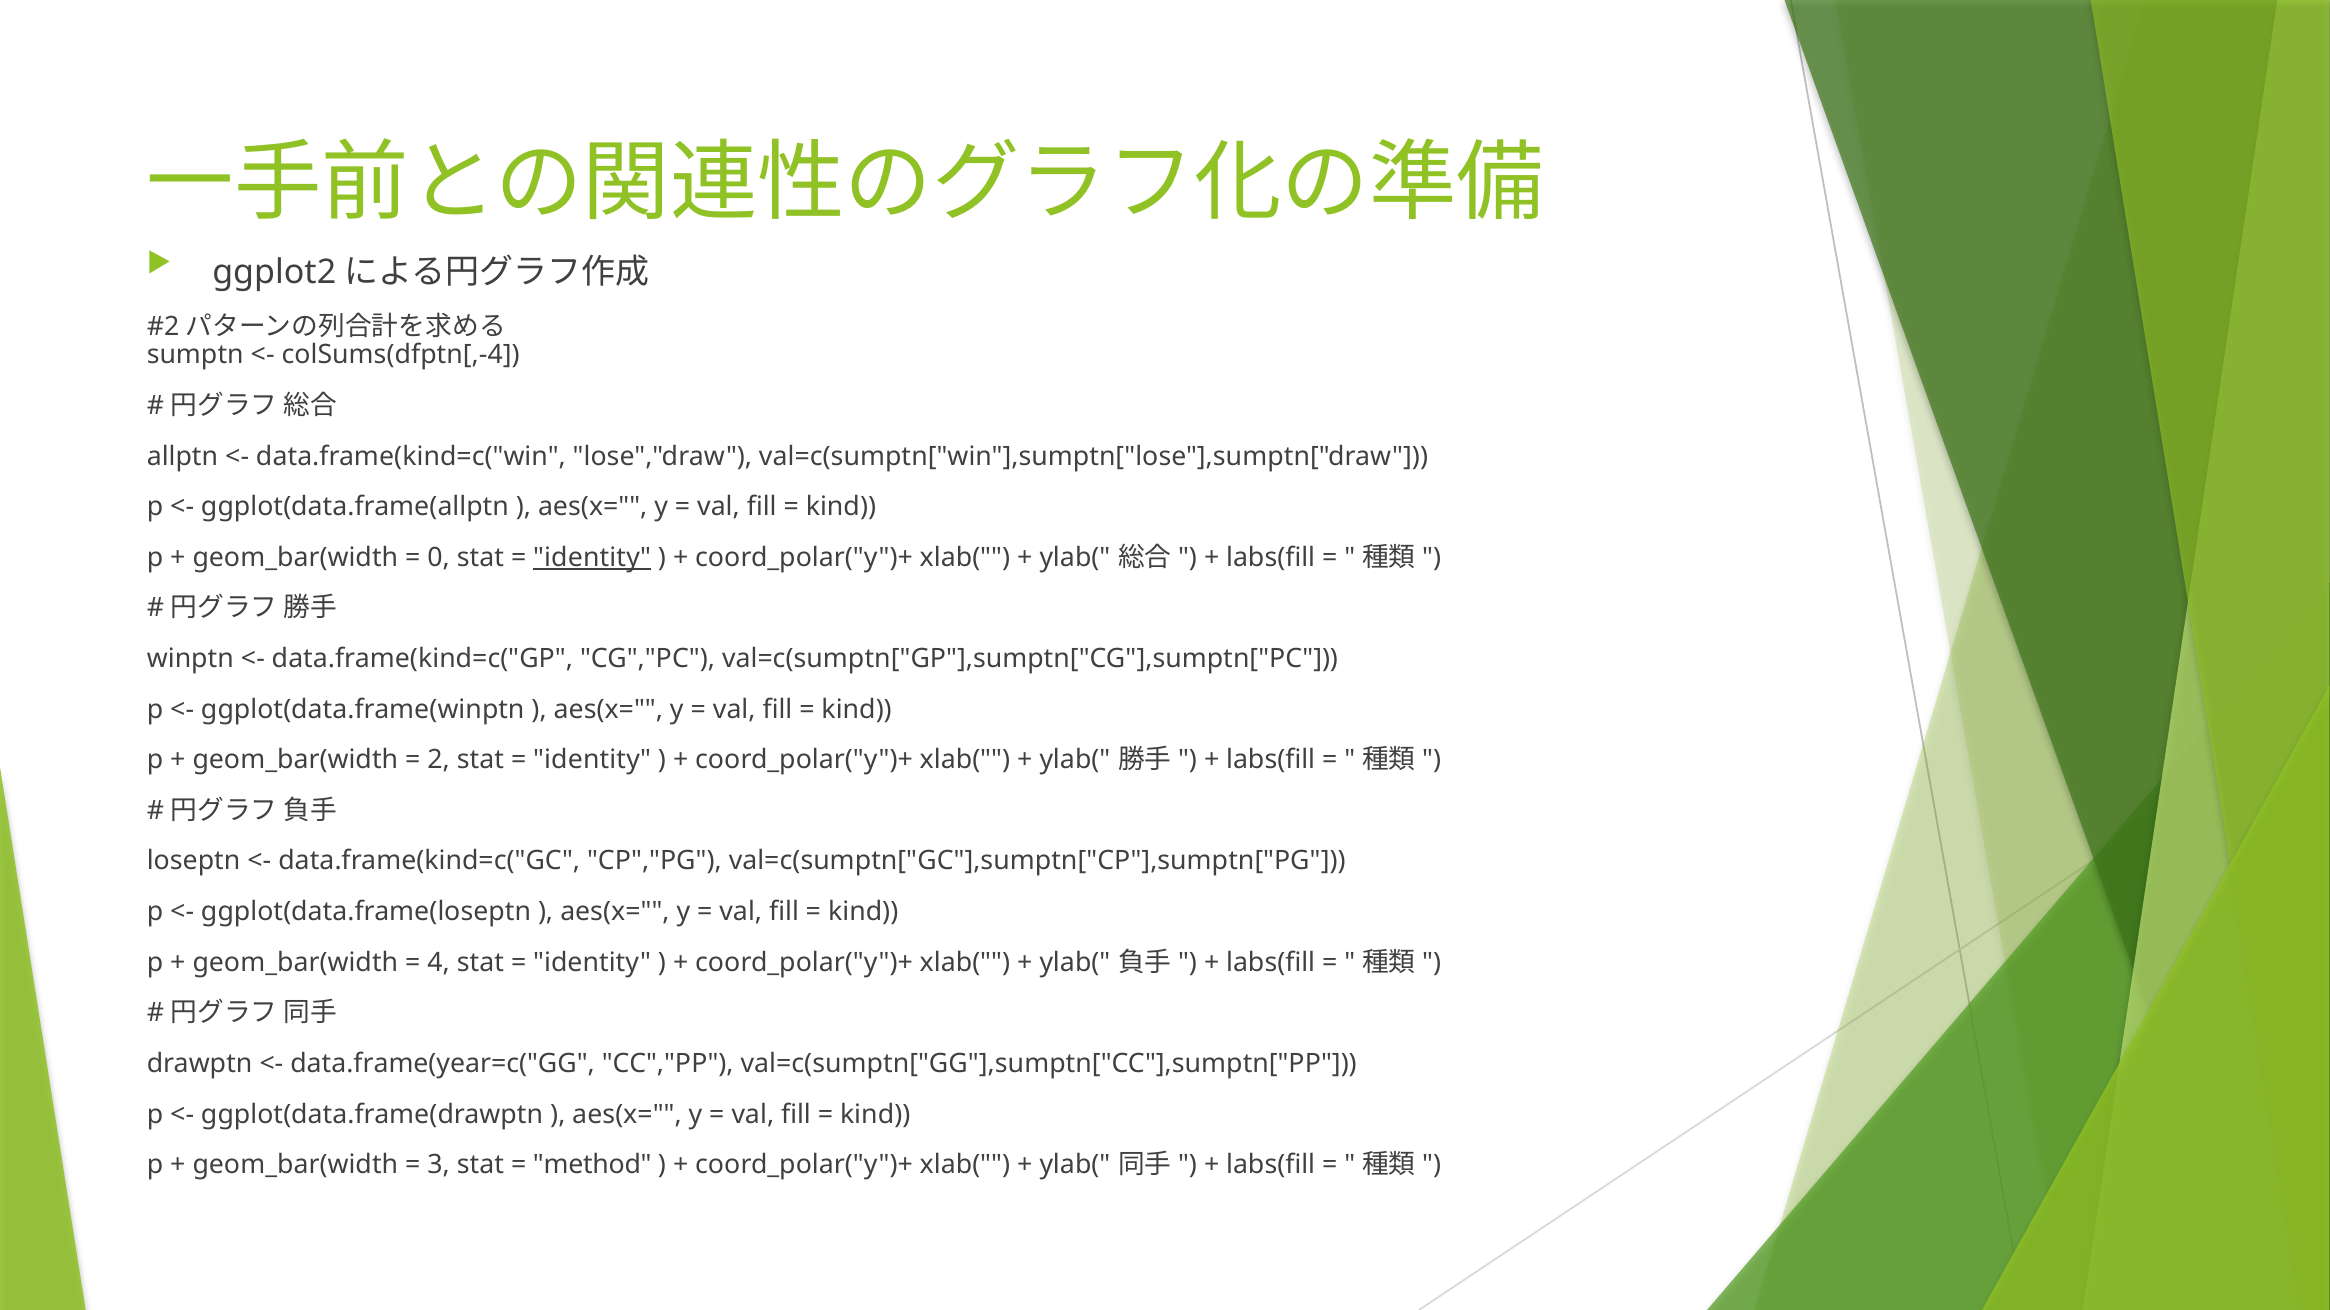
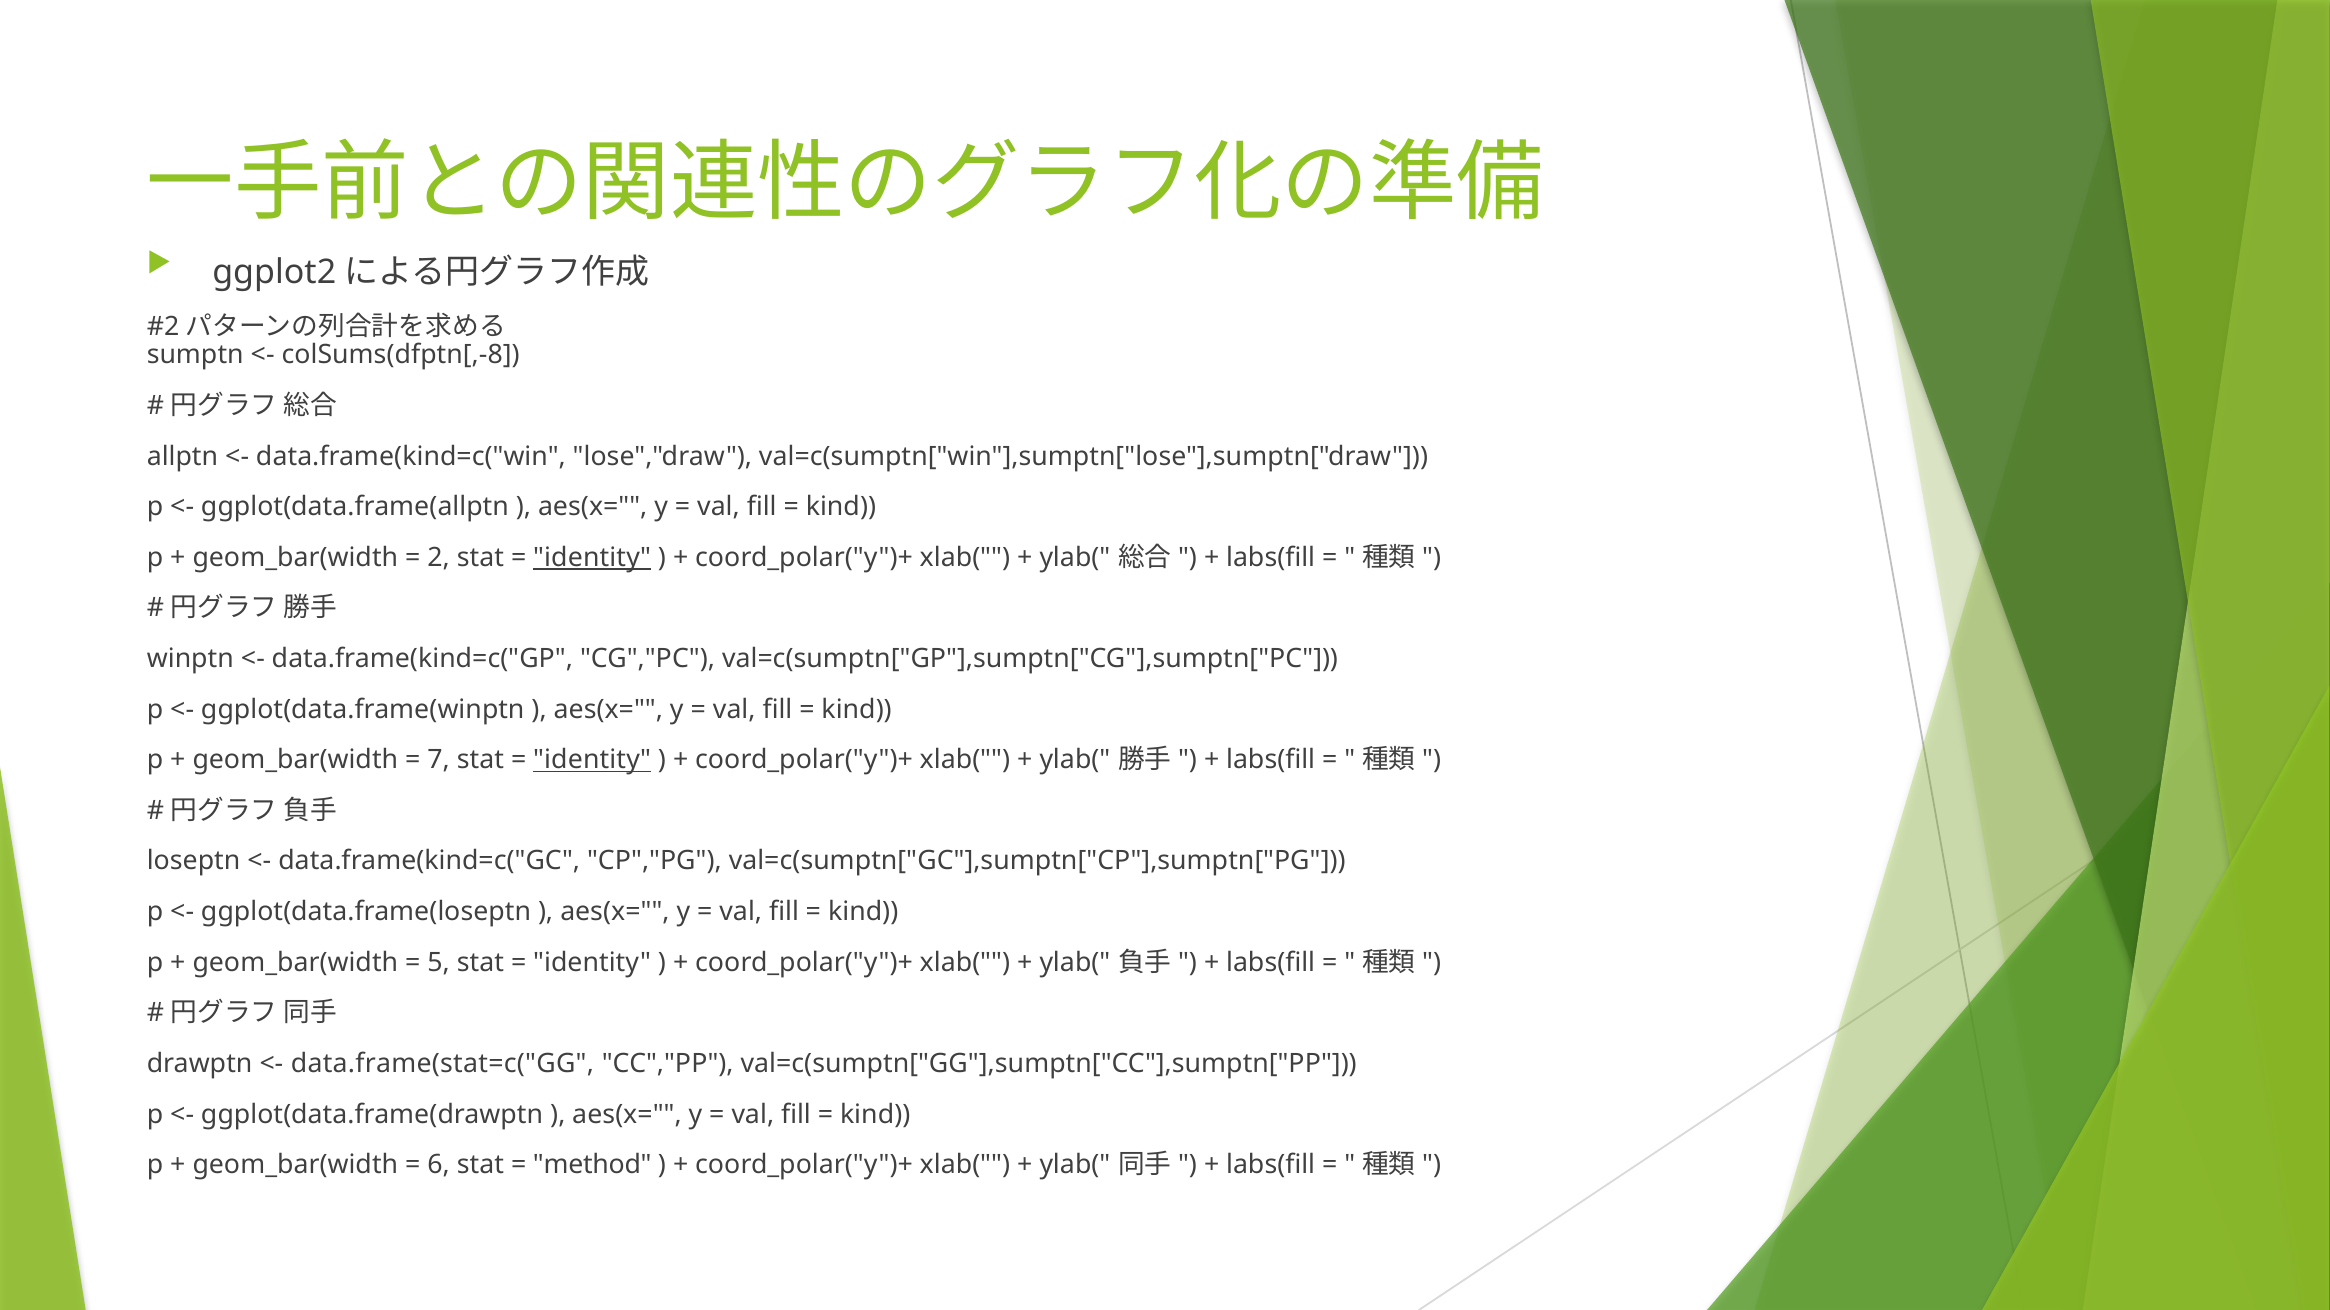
colSums(dfptn[,-4: colSums(dfptn[,-4 -> colSums(dfptn[,-8
0: 0 -> 2
2: 2 -> 7
identity at (592, 760) underline: none -> present
4: 4 -> 5
data.frame(year=c("GG: data.frame(year=c("GG -> data.frame(stat=c("GG
3: 3 -> 6
